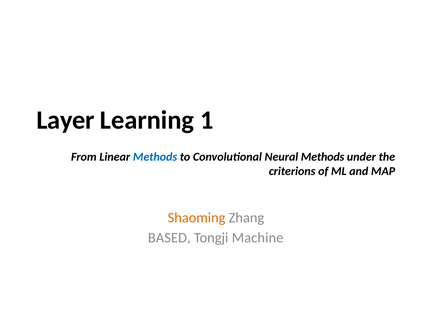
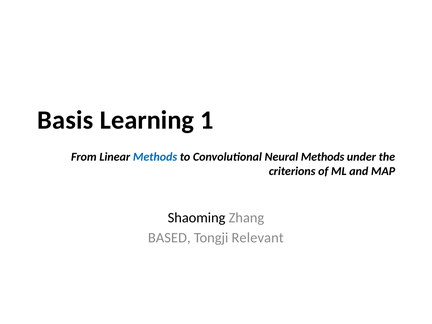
Layer: Layer -> Basis
Shaoming colour: orange -> black
Machine: Machine -> Relevant
